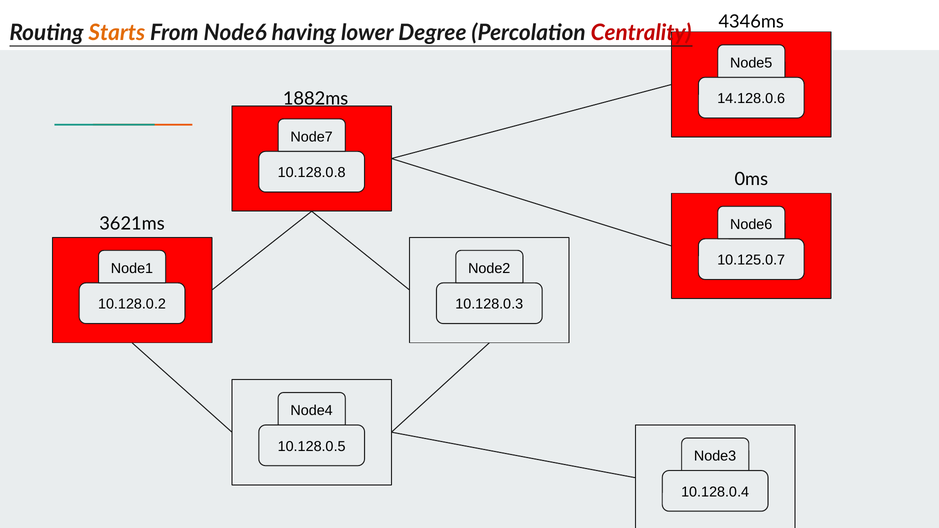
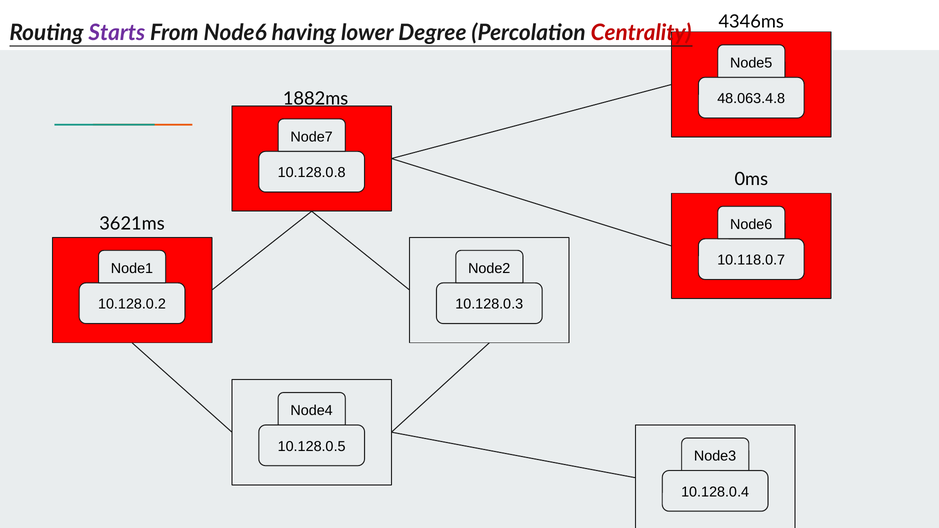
Starts colour: orange -> purple
14.128.0.6: 14.128.0.6 -> 48.063.4.8
10.125.0.7: 10.125.0.7 -> 10.118.0.7
